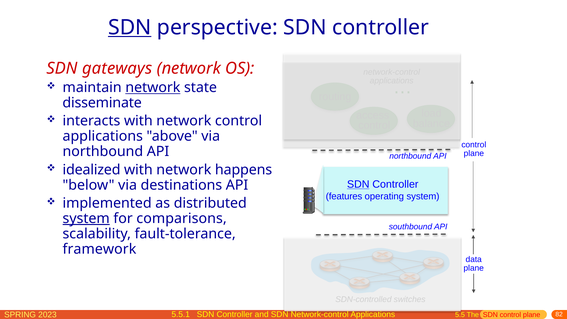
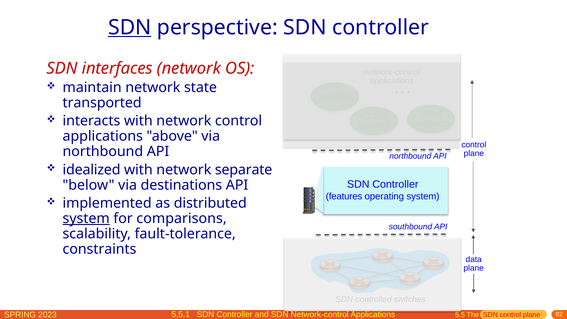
gateways: gateways -> interfaces
network at (153, 87) underline: present -> none
disseminate: disseminate -> transported
happens: happens -> separate
SDN at (358, 184) underline: present -> none
framework: framework -> constraints
